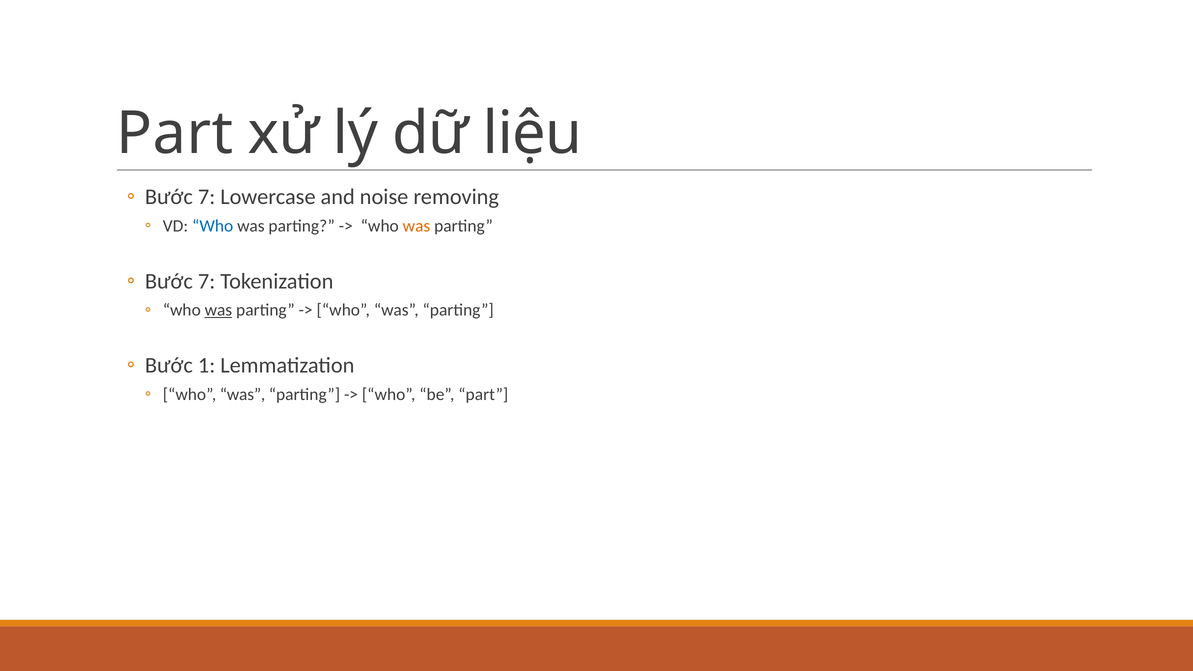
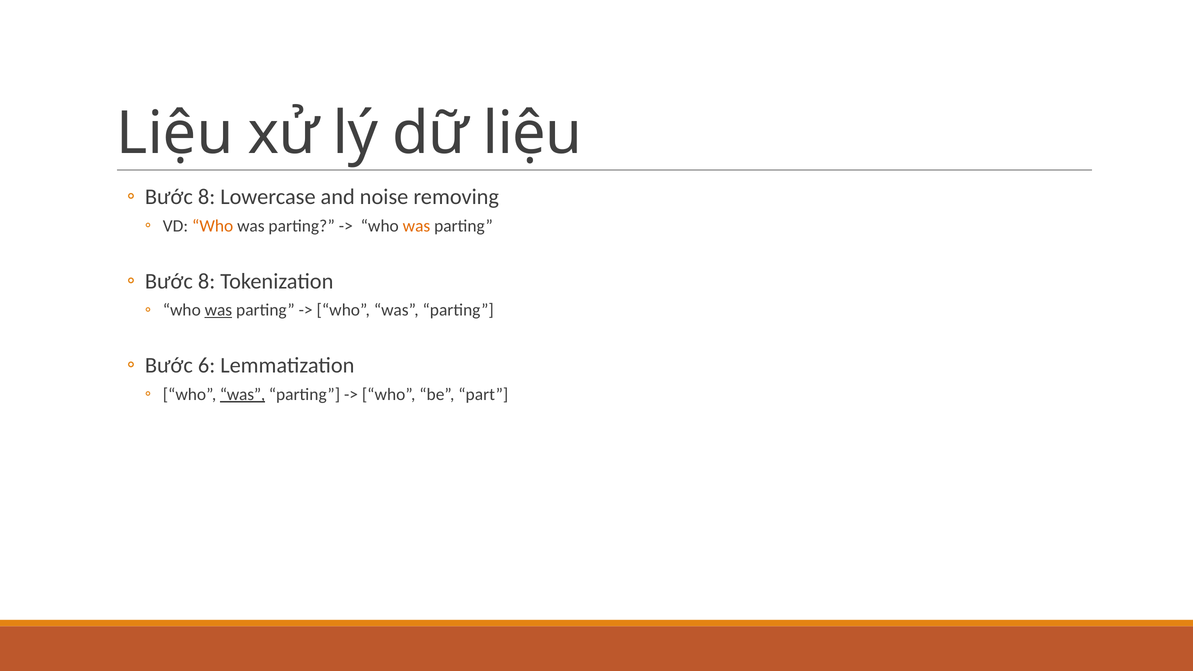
Part at (175, 134): Part -> Liệu
7 at (207, 197): 7 -> 8
Who at (213, 226) colour: blue -> orange
7 at (207, 281): 7 -> 8
1: 1 -> 6
was at (243, 394) underline: none -> present
